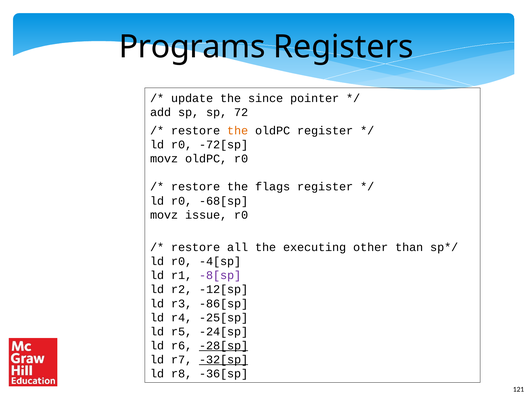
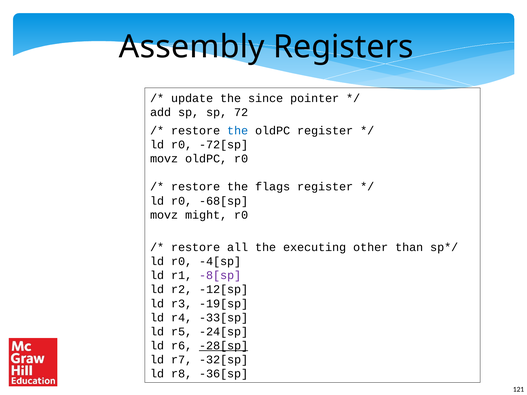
Programs: Programs -> Assembly
the at (238, 131) colour: orange -> blue
issue: issue -> might
-86[sp: -86[sp -> -19[sp
-25[sp: -25[sp -> -33[sp
-32[sp underline: present -> none
